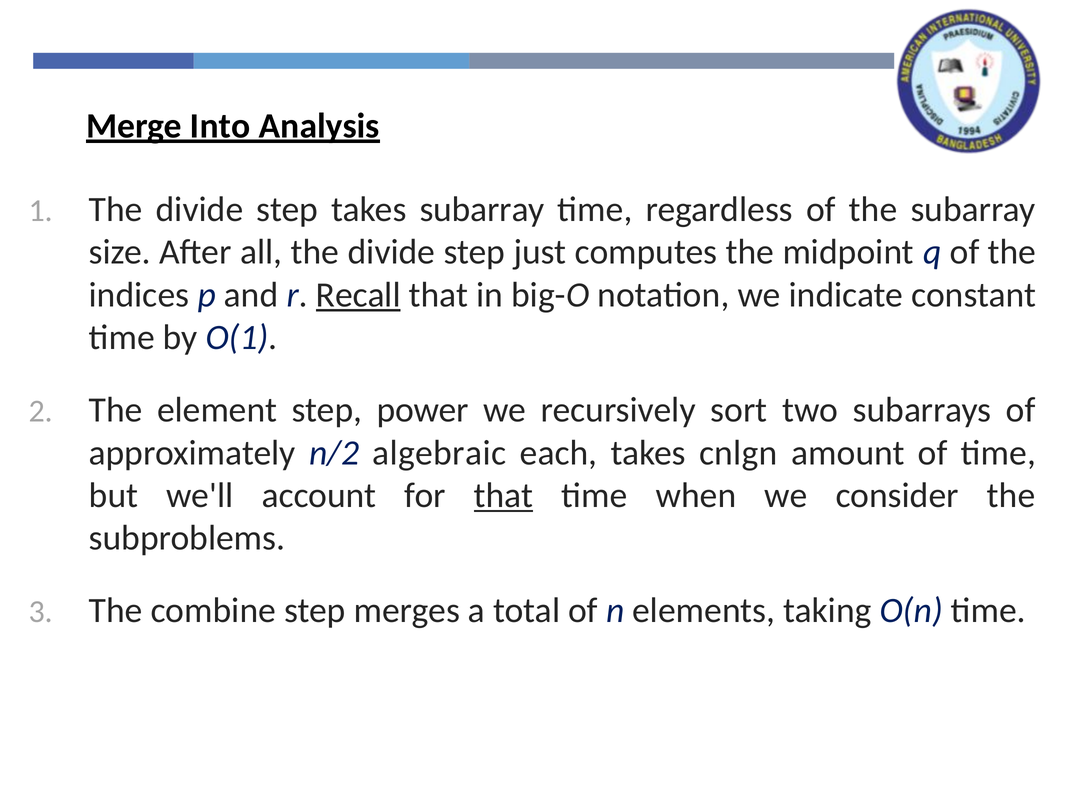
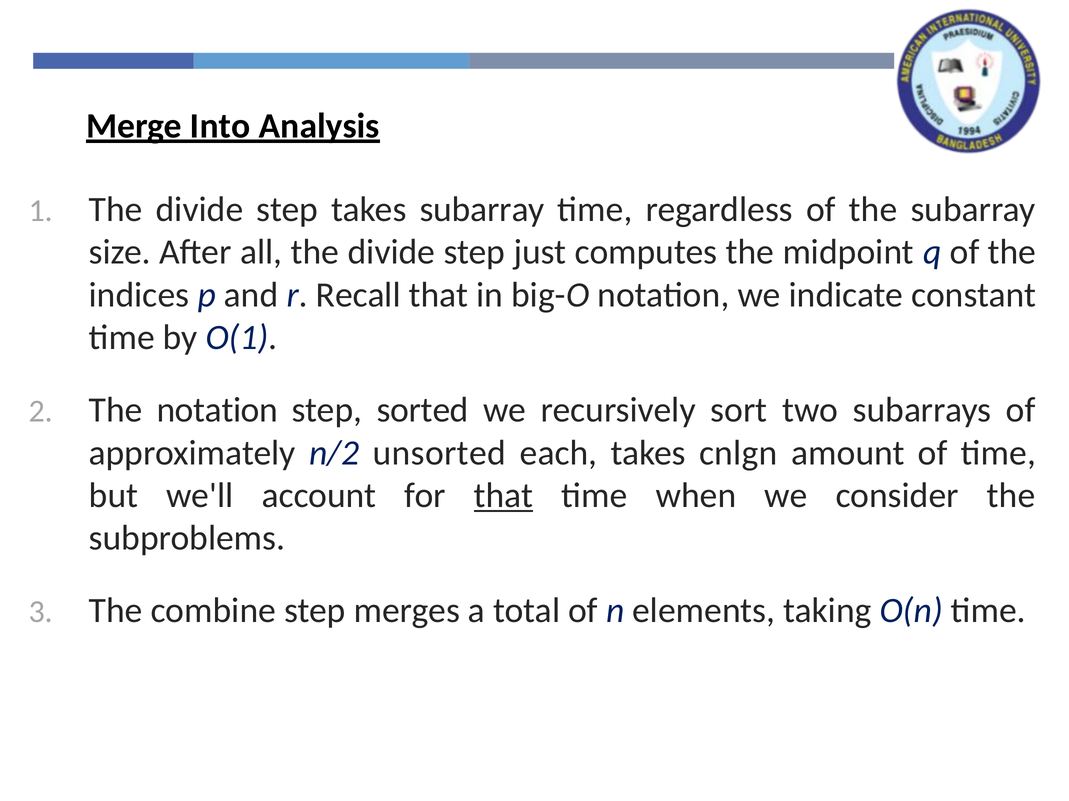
Recall underline: present -> none
The element: element -> notation
power: power -> sorted
algebraic: algebraic -> unsorted
